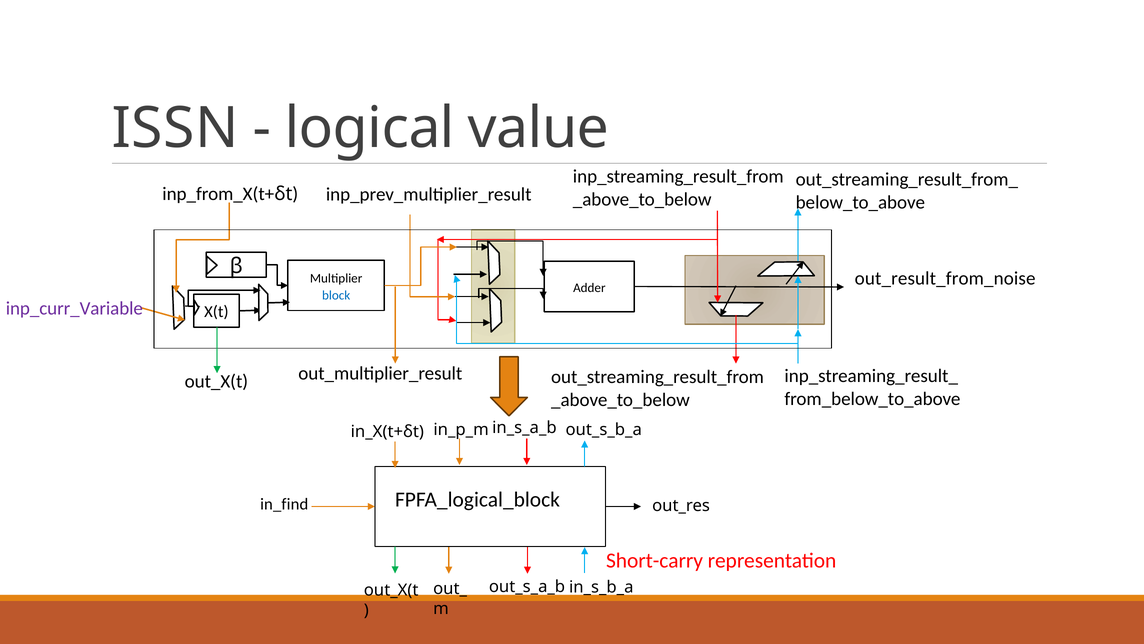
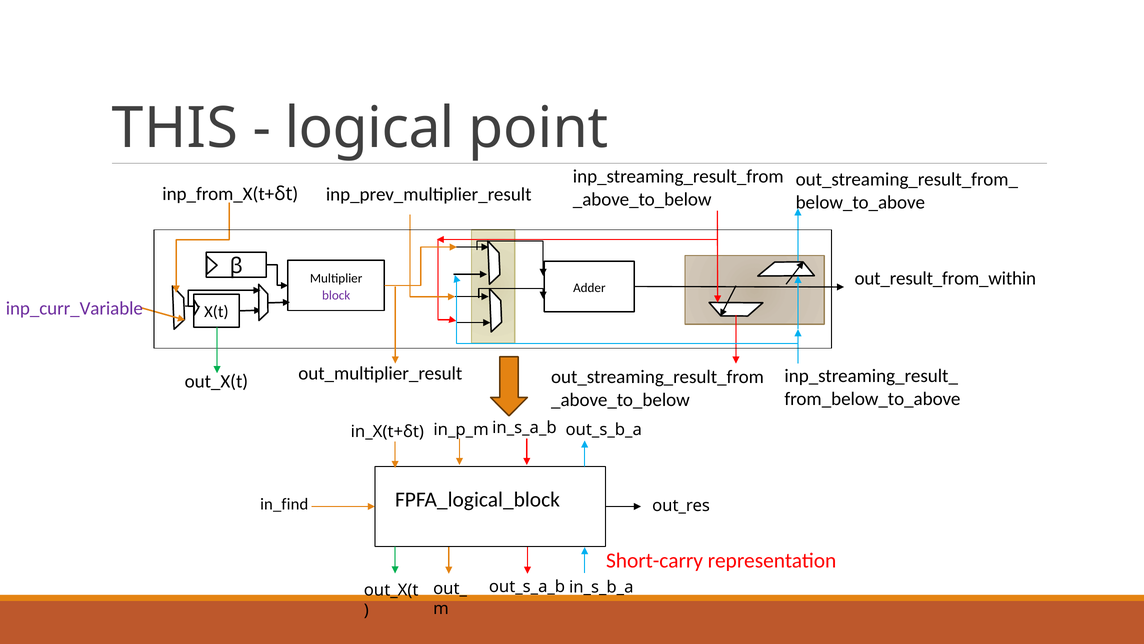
ISSN: ISSN -> THIS
value: value -> point
out_result_from_noise: out_result_from_noise -> out_result_from_within
block colour: blue -> purple
